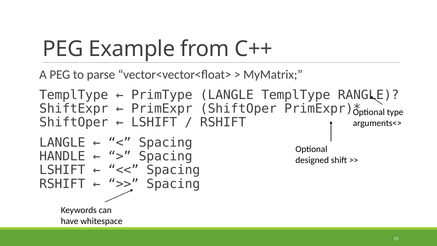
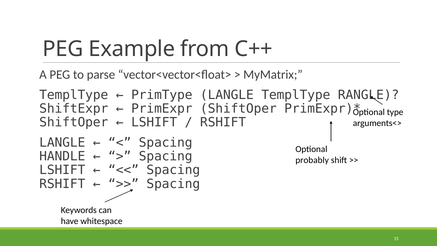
designed: designed -> probably
